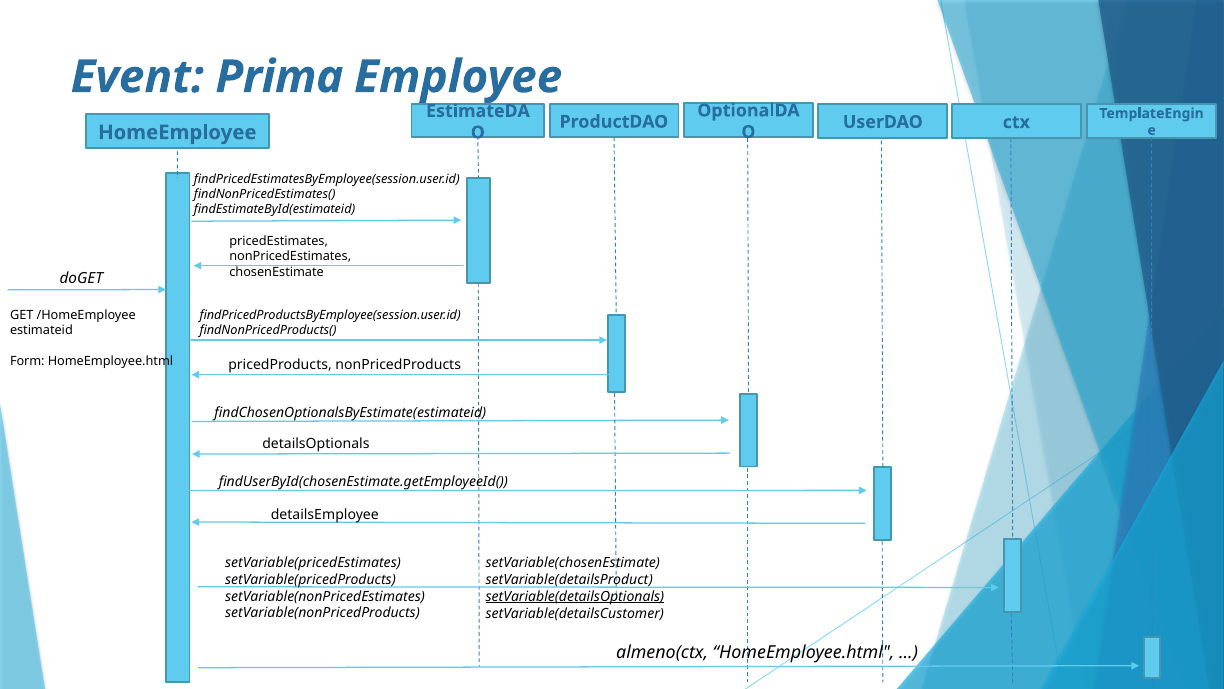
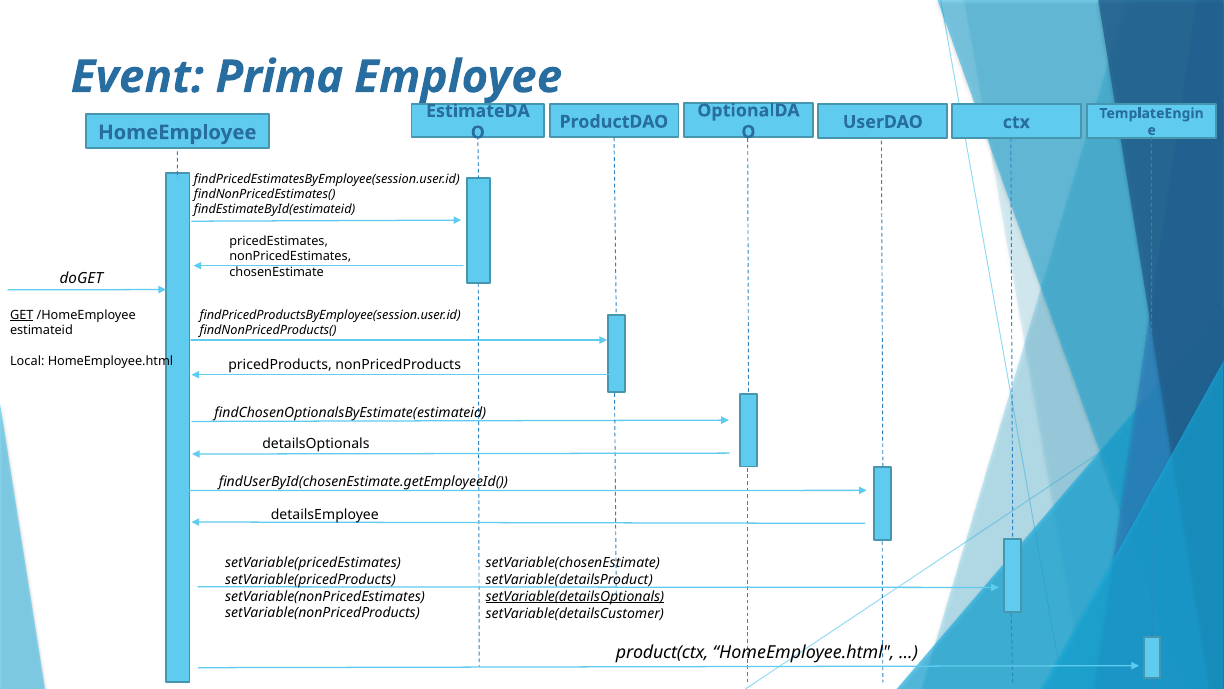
GET underline: none -> present
Form: Form -> Local
almeno(ctx: almeno(ctx -> product(ctx
